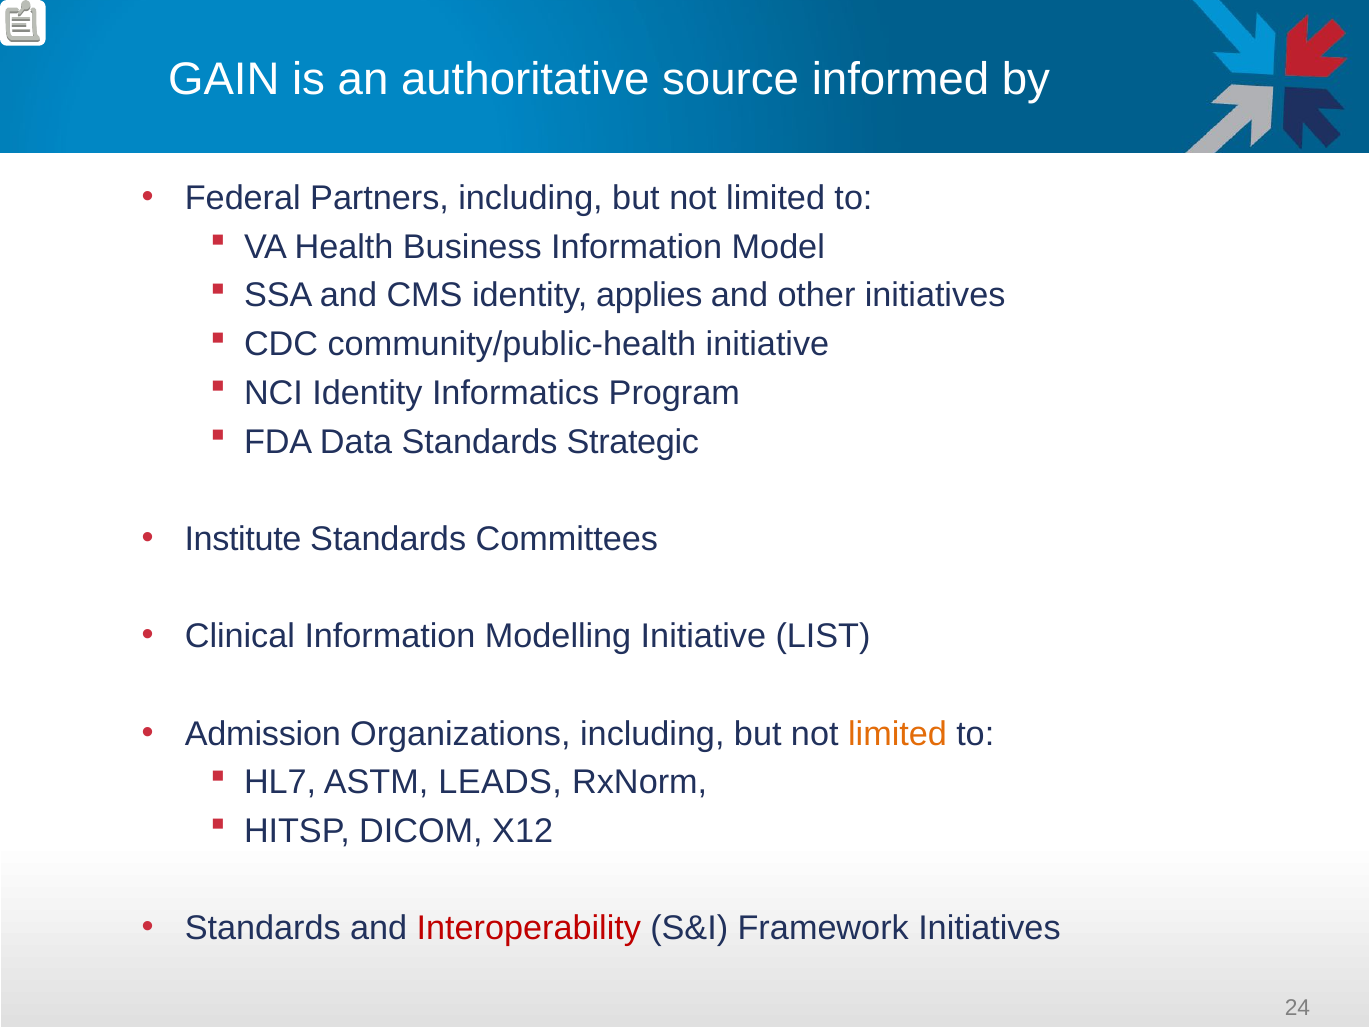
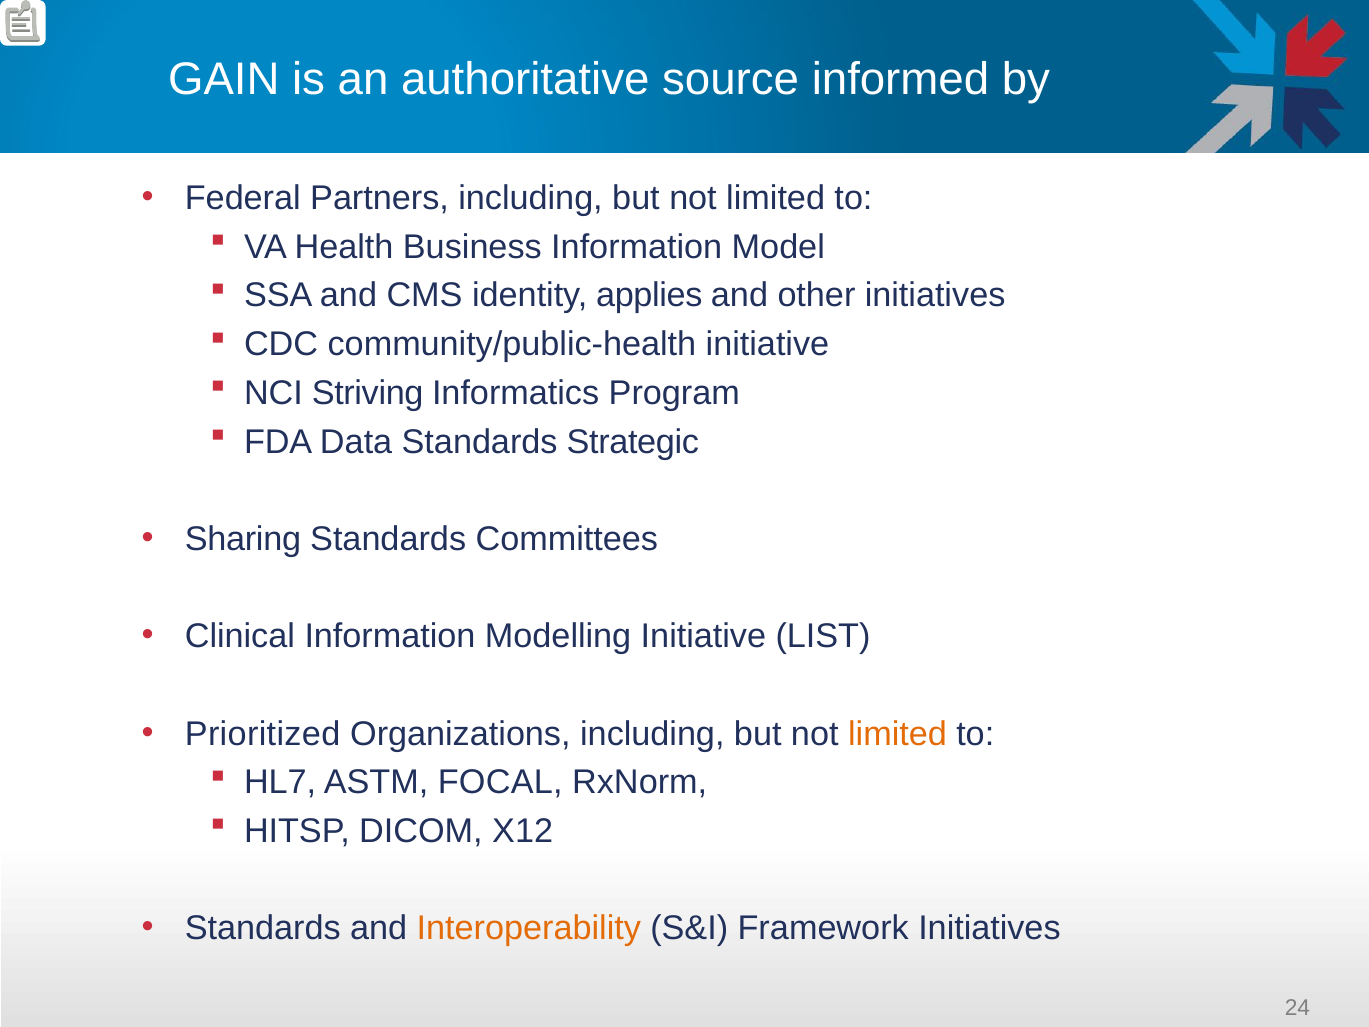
NCI Identity: Identity -> Striving
Institute: Institute -> Sharing
Admission: Admission -> Prioritized
LEADS: LEADS -> FOCAL
Interoperability colour: red -> orange
